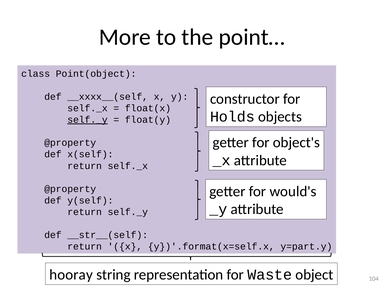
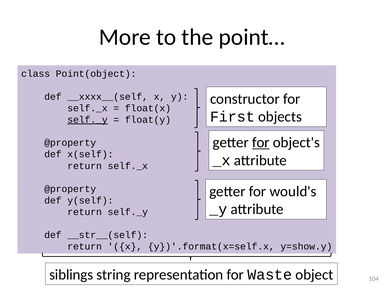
Holds: Holds -> First
for at (261, 143) underline: none -> present
y=part.y: y=part.y -> y=show.y
hooray: hooray -> siblings
